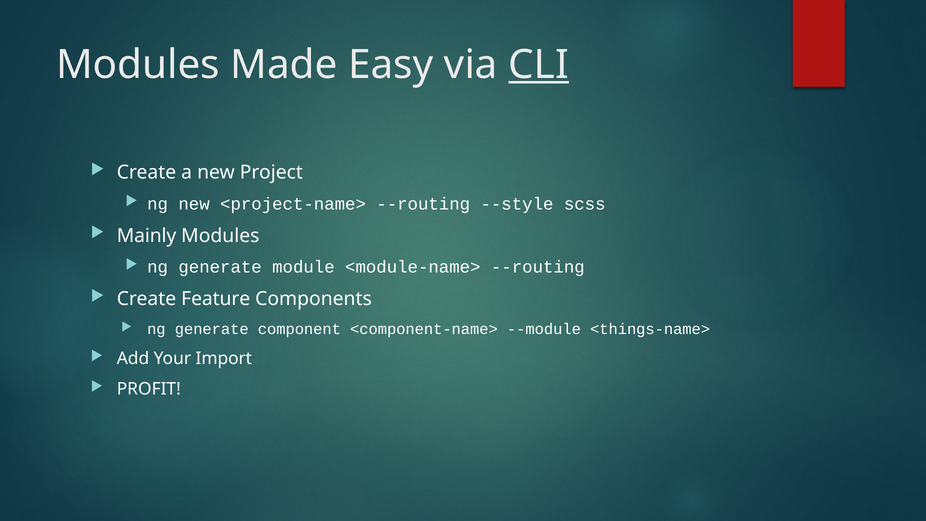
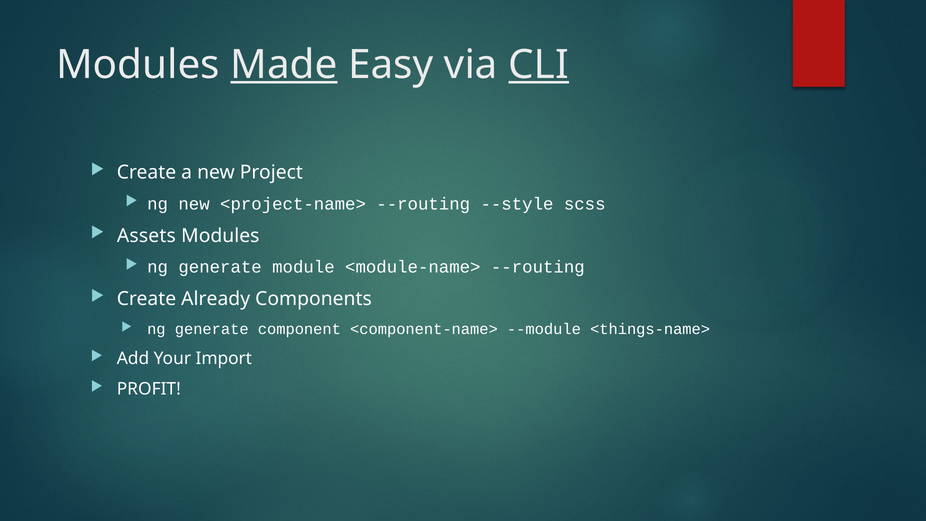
Made underline: none -> present
Mainly: Mainly -> Assets
Feature: Feature -> Already
